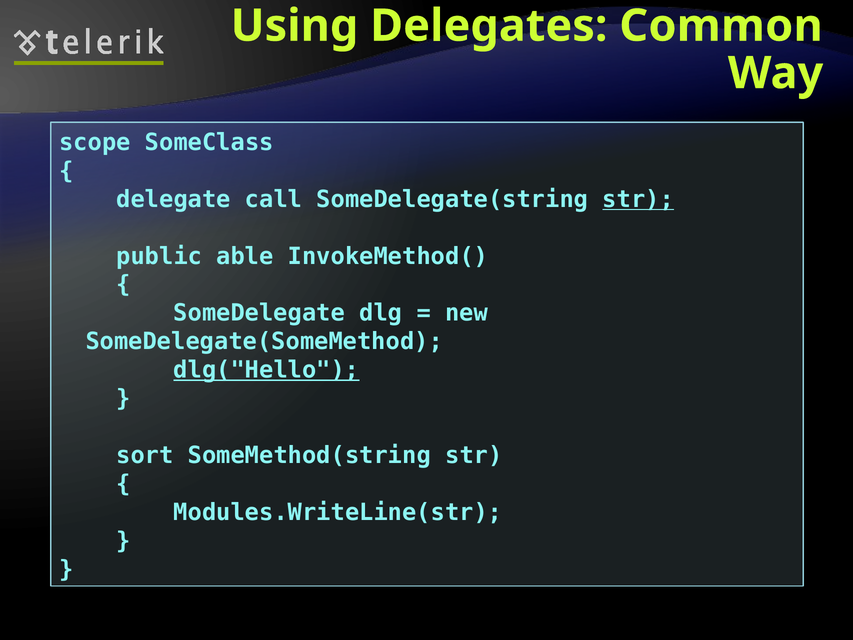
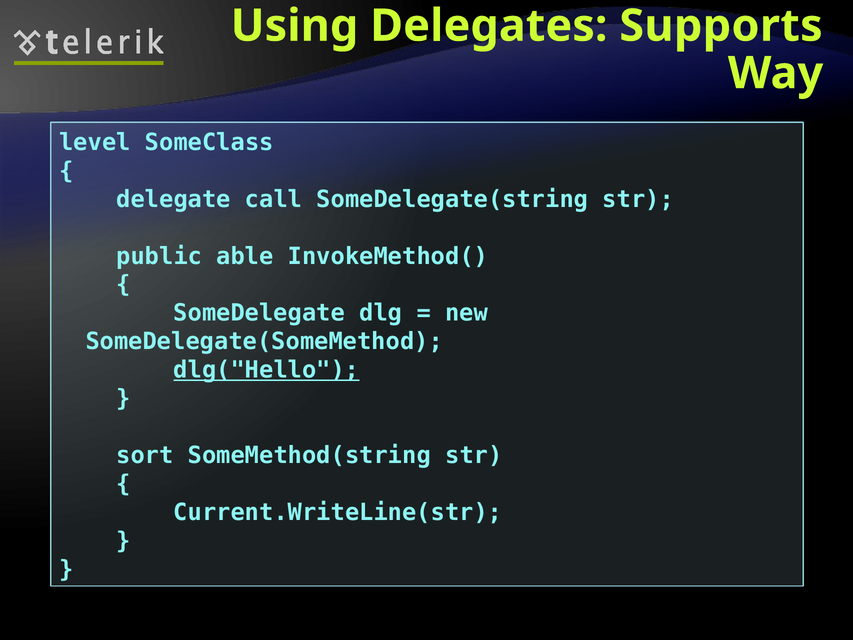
Common: Common -> Supports
scope: scope -> level
str at (638, 199) underline: present -> none
Modules.WriteLine(str: Modules.WriteLine(str -> Current.WriteLine(str
